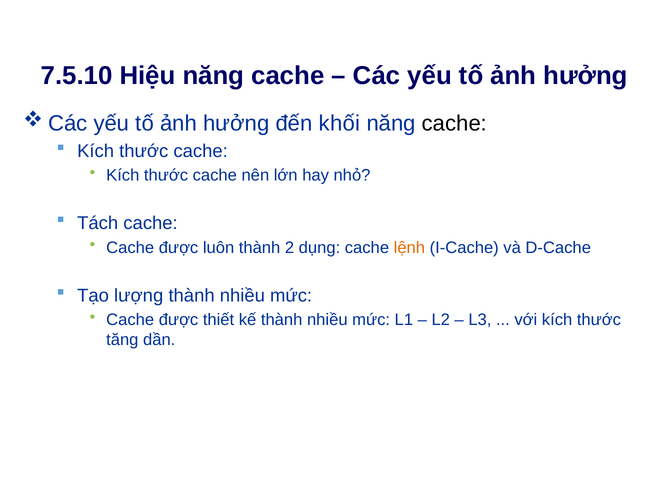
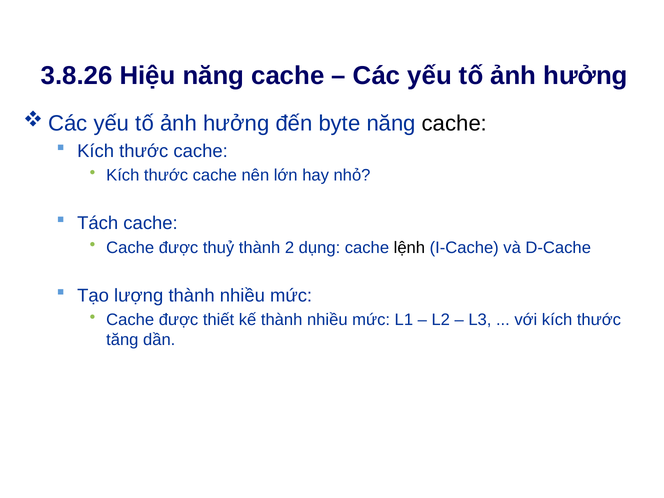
7.5.10: 7.5.10 -> 3.8.26
khối: khối -> byte
luôn: luôn -> thuỷ
lệnh colour: orange -> black
